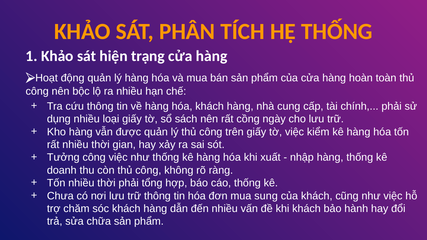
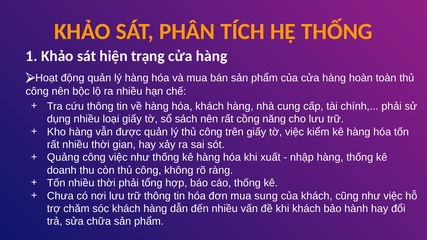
ngày: ngày -> năng
Tưởng: Tưởng -> Quảng
